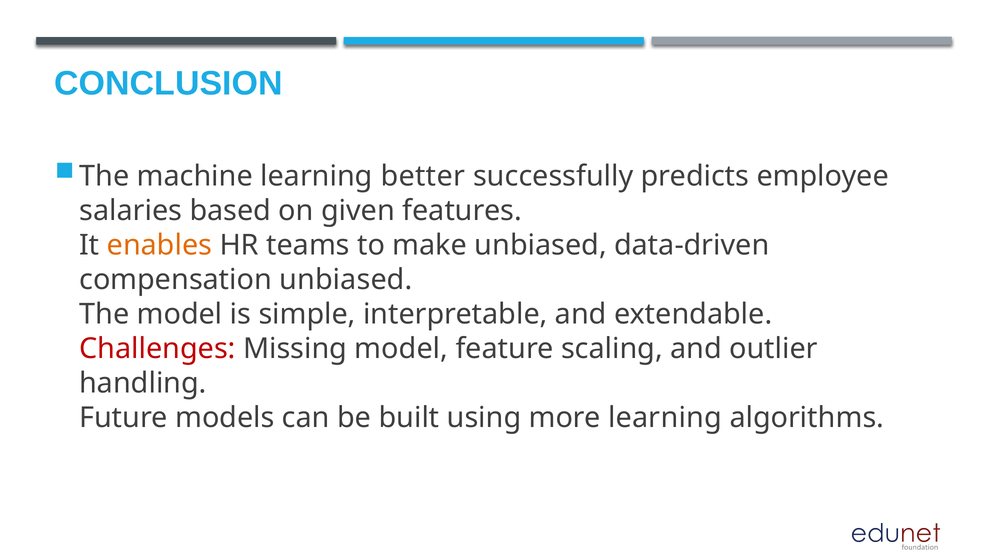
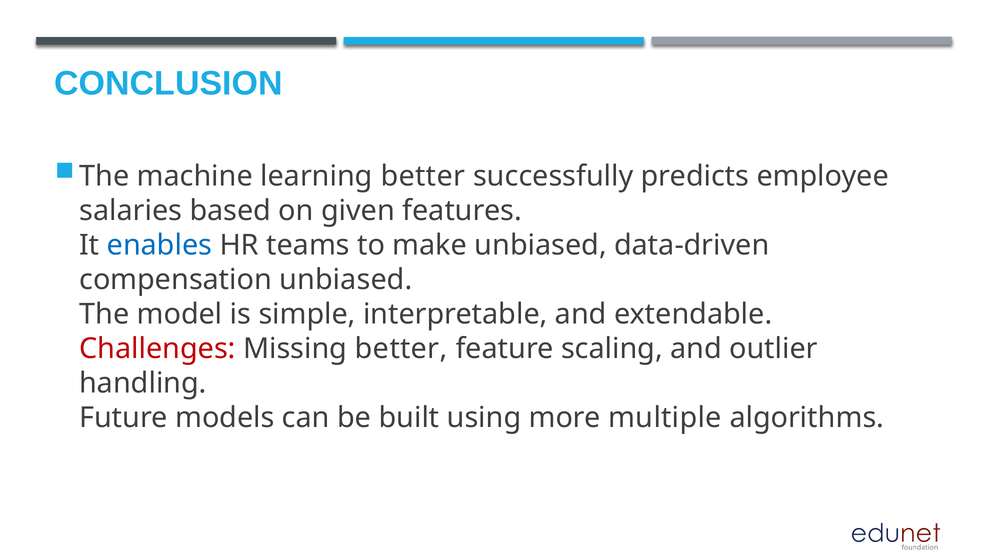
enables colour: orange -> blue
Missing model: model -> better
more learning: learning -> multiple
